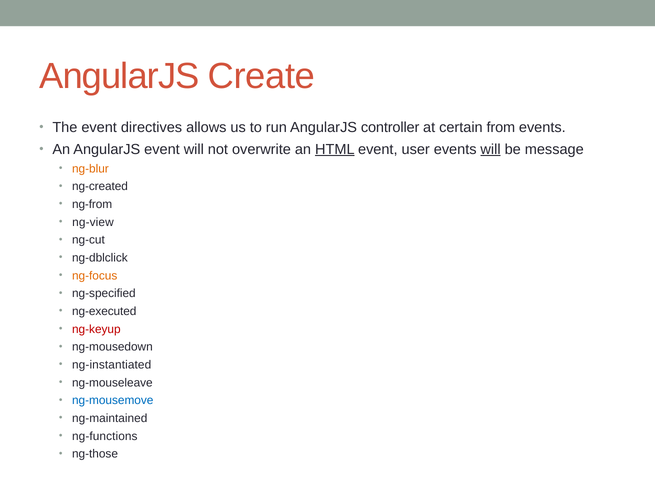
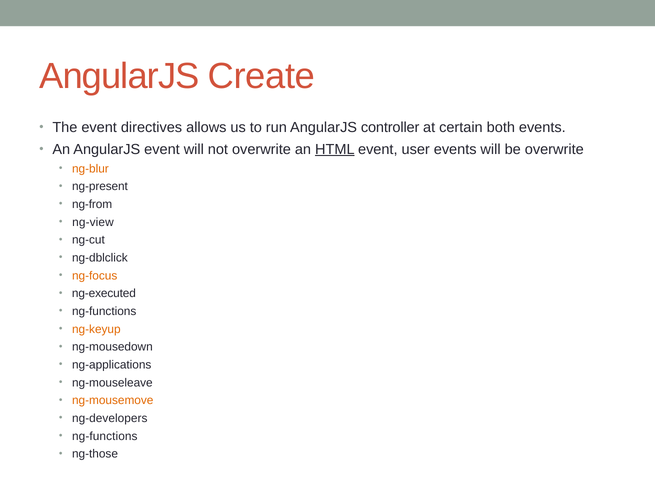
from: from -> both
will at (491, 149) underline: present -> none
be message: message -> overwrite
ng-created: ng-created -> ng-present
ng-specified: ng-specified -> ng-executed
ng-executed at (104, 312): ng-executed -> ng-functions
ng-keyup colour: red -> orange
ng-instantiated: ng-instantiated -> ng-applications
ng-mousemove colour: blue -> orange
ng-maintained: ng-maintained -> ng-developers
